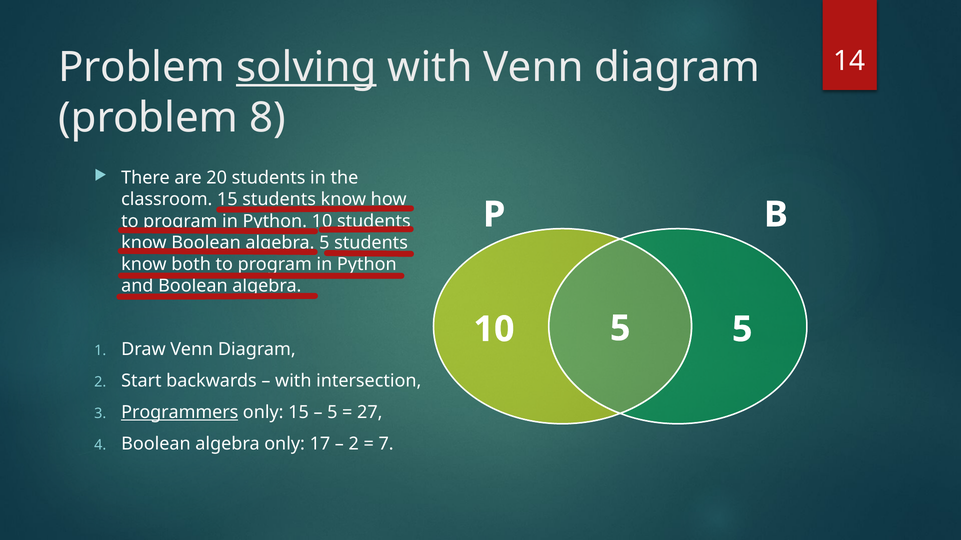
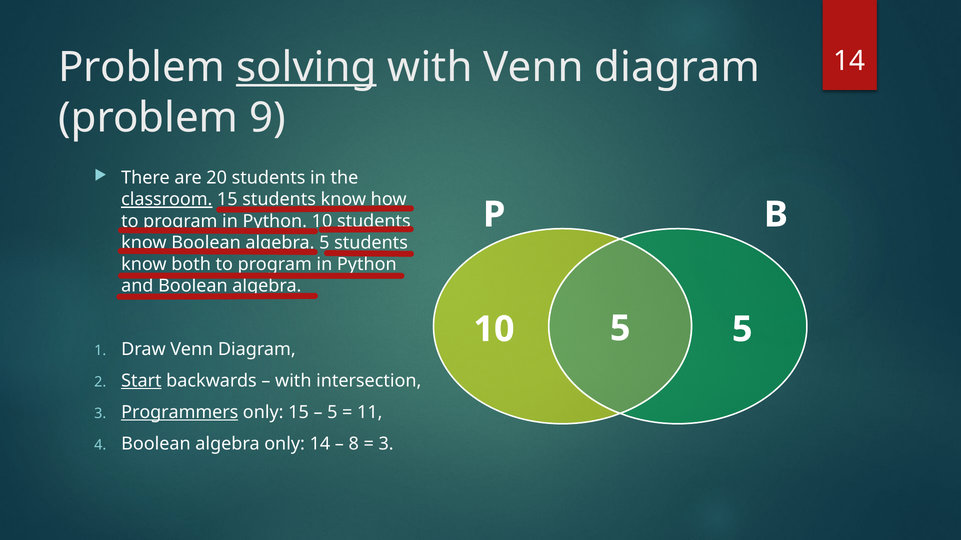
8: 8 -> 9
classroom underline: none -> present
Start underline: none -> present
27: 27 -> 11
only 17: 17 -> 14
2 at (354, 444): 2 -> 8
7 at (386, 444): 7 -> 3
